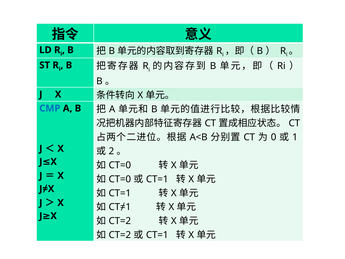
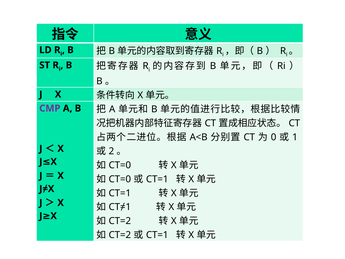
CMP colour: blue -> purple
